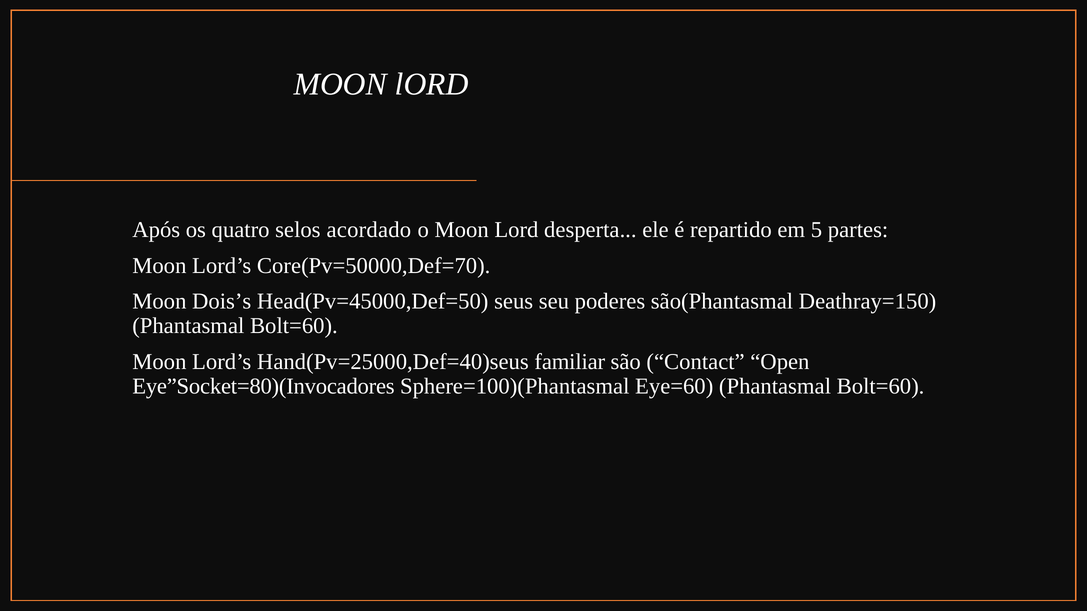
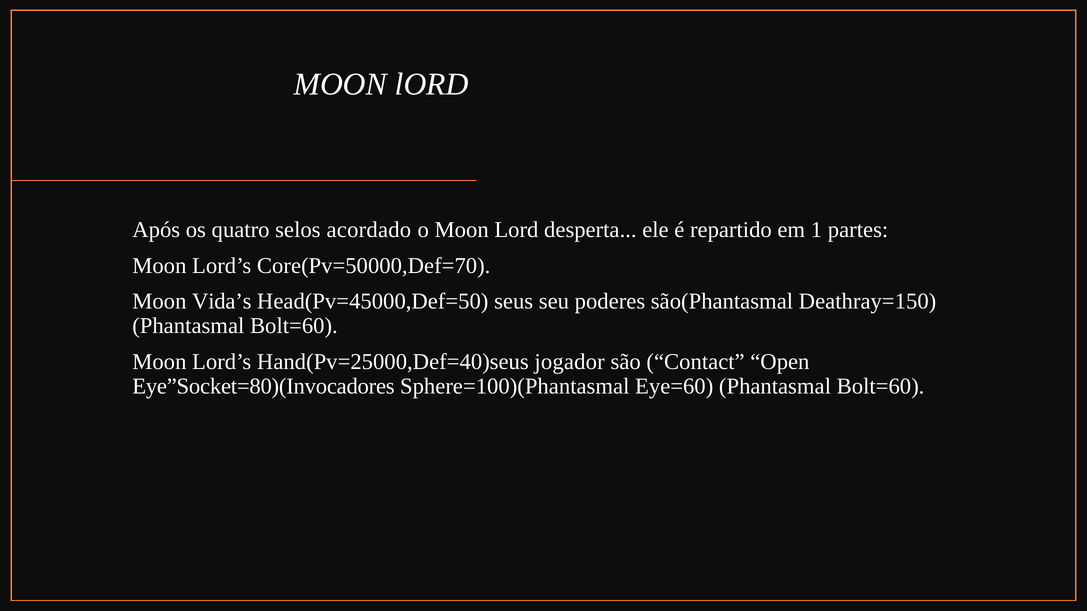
5: 5 -> 1
Dois’s: Dois’s -> Vida’s
familiar: familiar -> jogador
